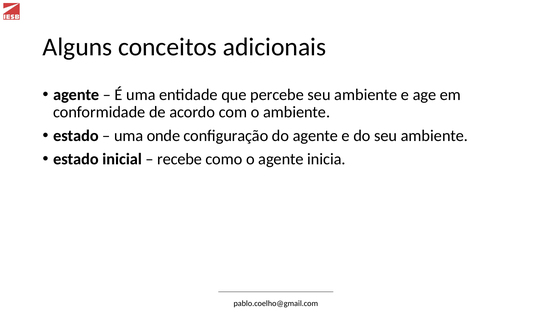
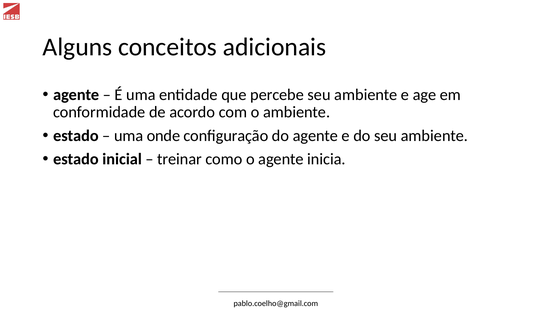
recebe: recebe -> treinar
